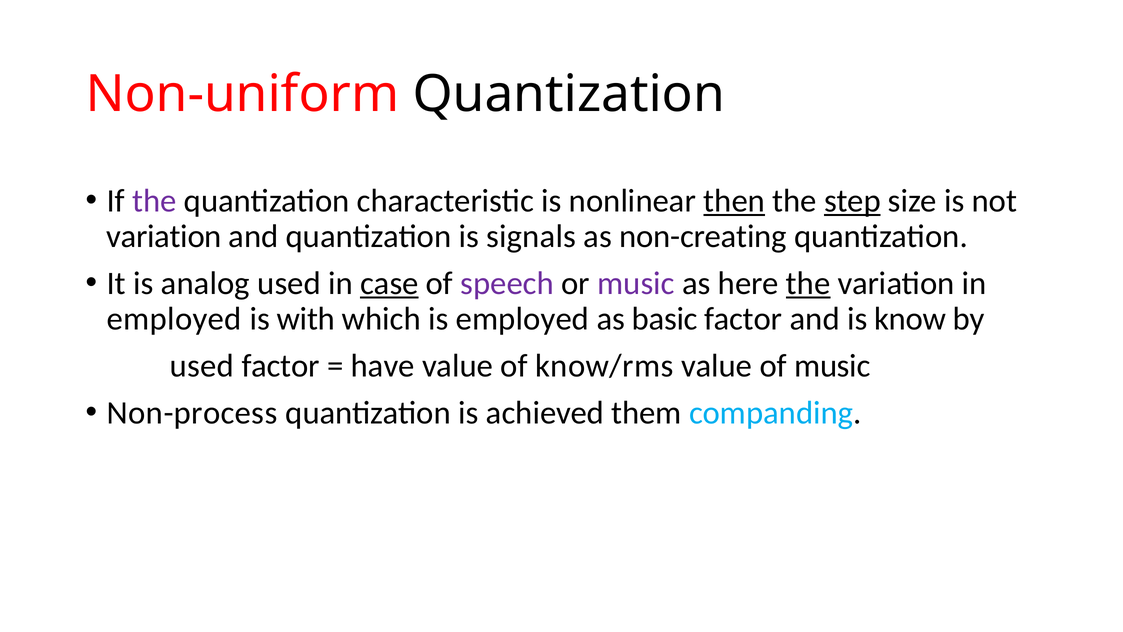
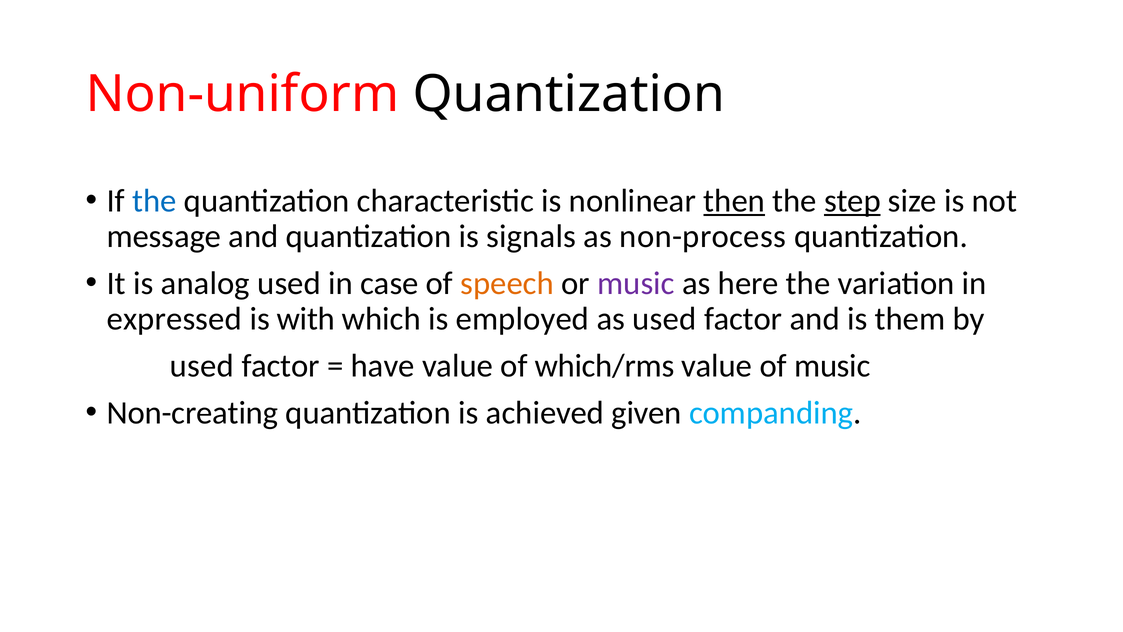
the at (154, 201) colour: purple -> blue
variation at (164, 236): variation -> message
non-creating: non-creating -> non-process
case underline: present -> none
speech colour: purple -> orange
the at (808, 283) underline: present -> none
employed at (174, 319): employed -> expressed
as basic: basic -> used
know: know -> them
know/rms: know/rms -> which/rms
Non-process: Non-process -> Non-creating
them: them -> given
